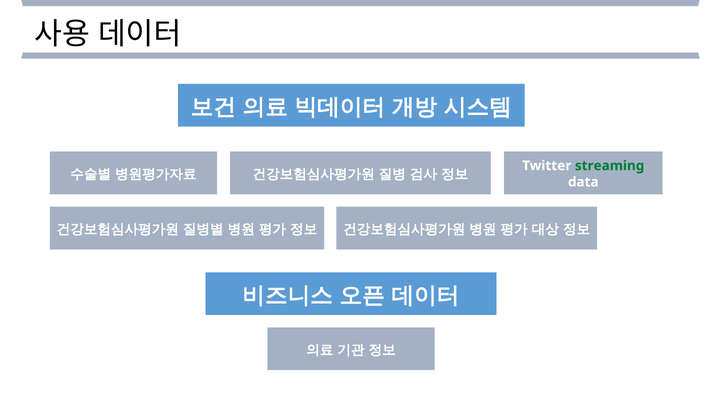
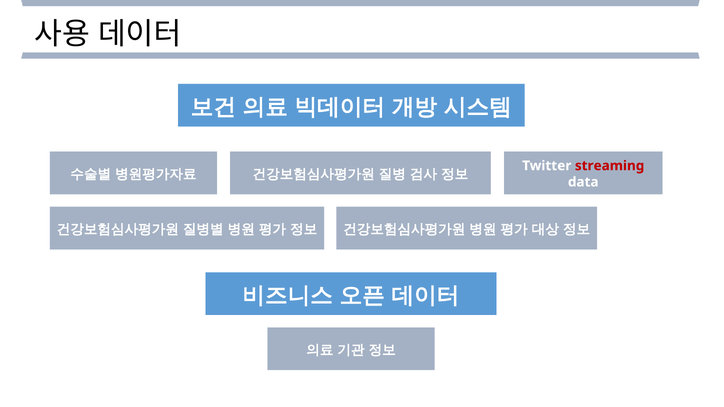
streaming colour: green -> red
